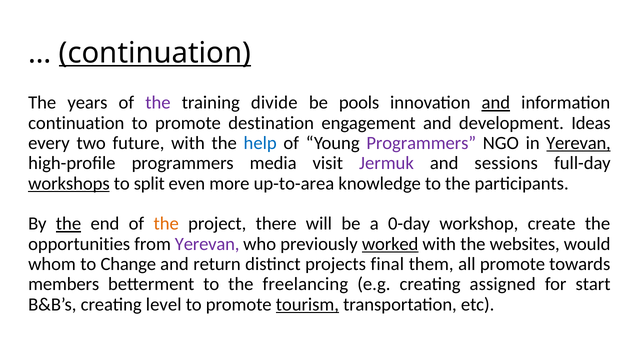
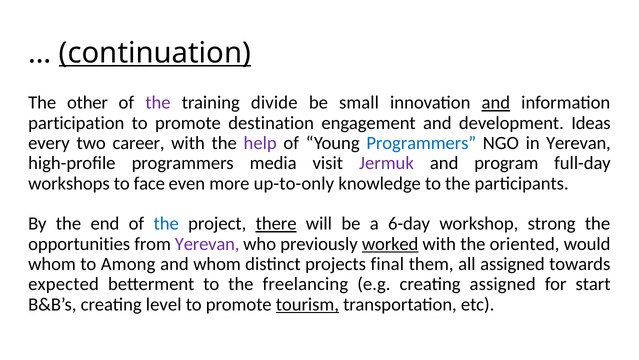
years: years -> other
pools: pools -> small
continuation at (76, 123): continuation -> participation
future: future -> career
help colour: blue -> purple
Programmers at (421, 143) colour: purple -> blue
Yerevan at (578, 143) underline: present -> none
sessions: sessions -> program
workshops underline: present -> none
split: split -> face
up-to-area: up-to-area -> up-to-only
the at (69, 223) underline: present -> none
the at (166, 223) colour: orange -> blue
there underline: none -> present
0-day: 0-day -> 6-day
create: create -> strong
websites: websites -> oriented
Change: Change -> Among
and return: return -> whom
all promote: promote -> assigned
members: members -> expected
